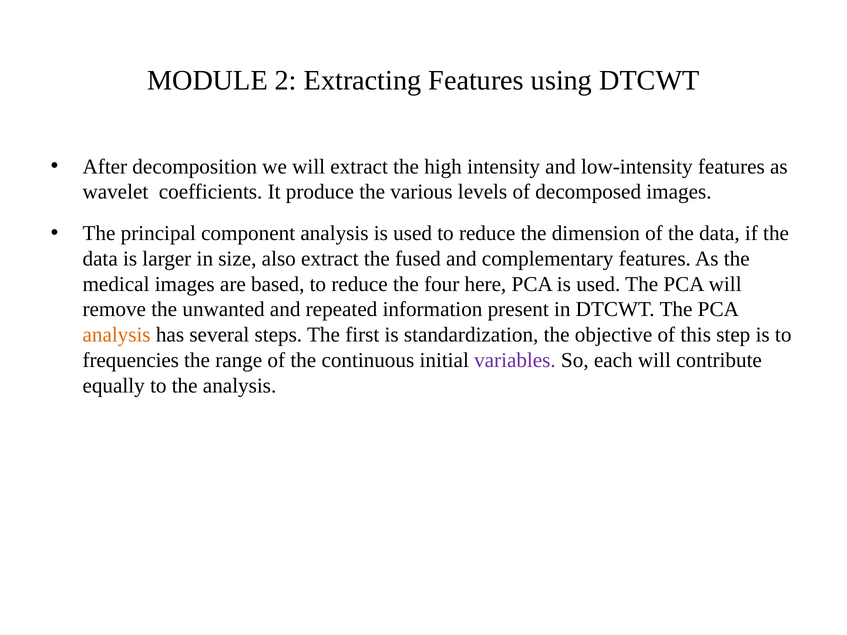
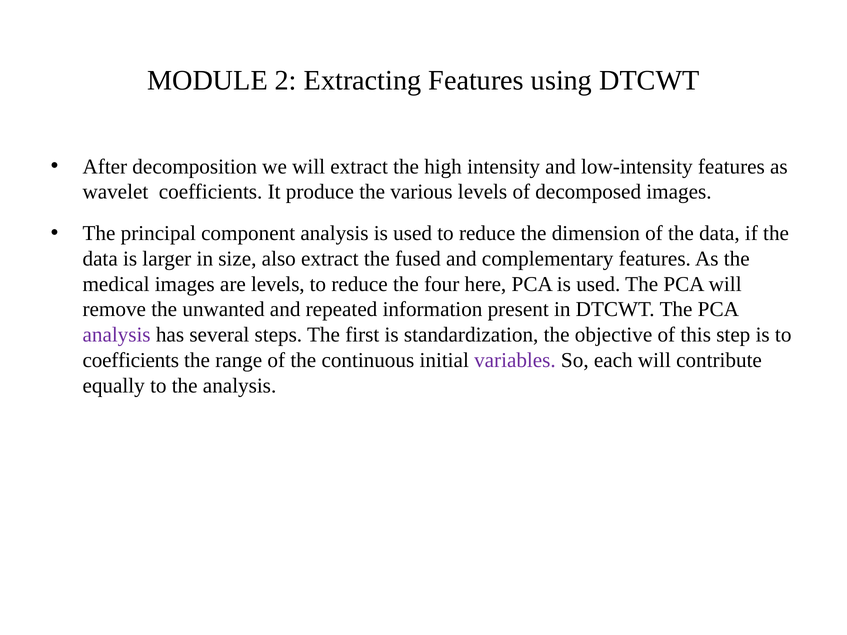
are based: based -> levels
analysis at (117, 335) colour: orange -> purple
frequencies at (131, 360): frequencies -> coefficients
